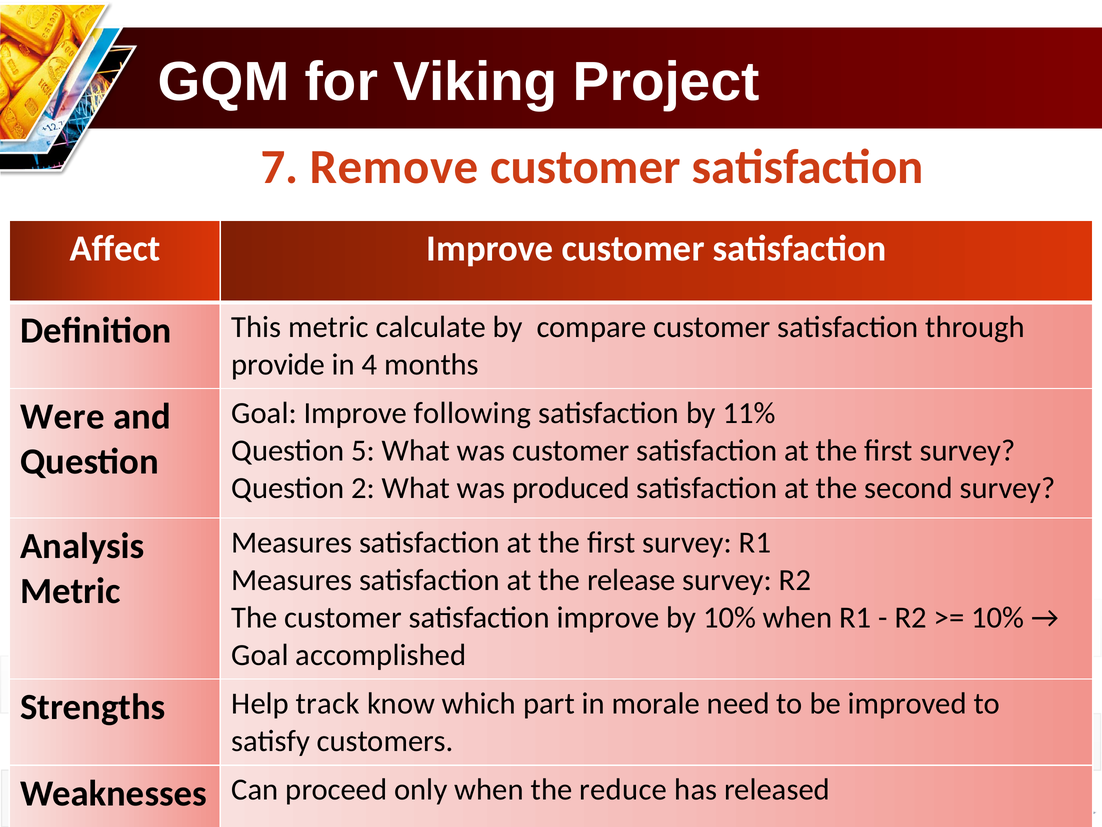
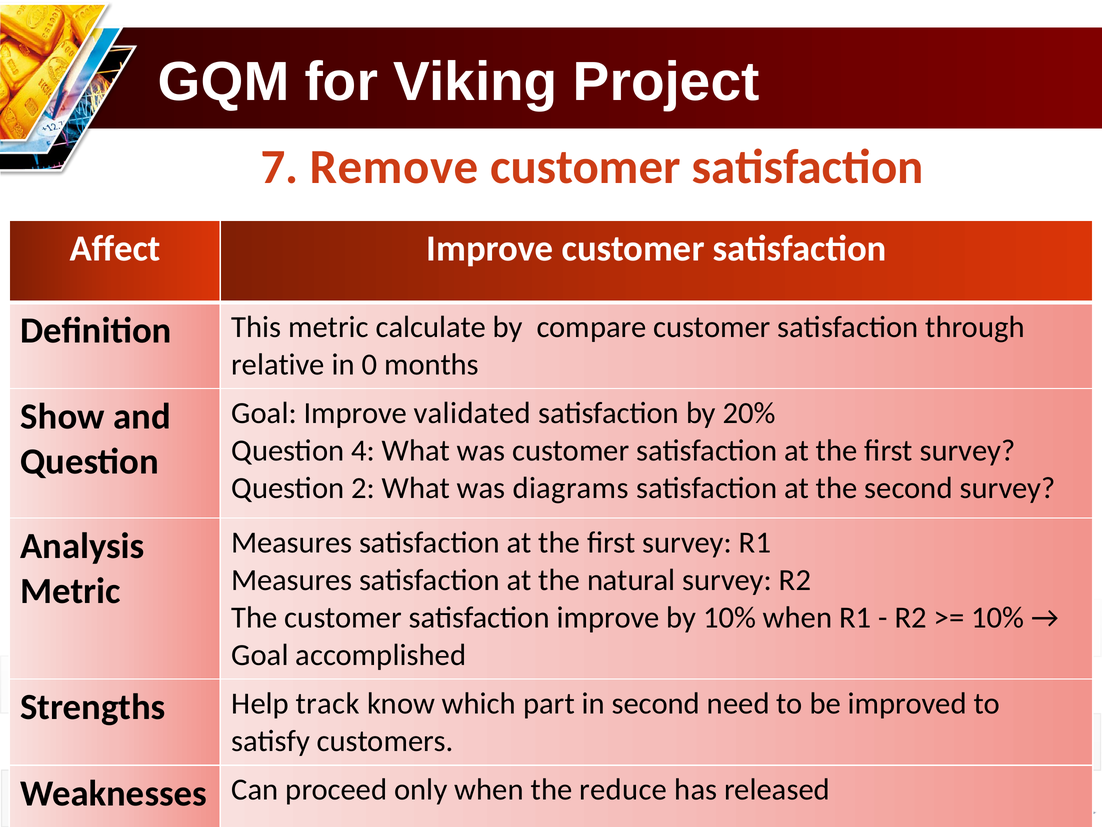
provide: provide -> relative
4: 4 -> 0
following: following -> validated
11%: 11% -> 20%
Were: Were -> Show
5: 5 -> 4
produced: produced -> diagrams
release: release -> natural
in morale: morale -> second
